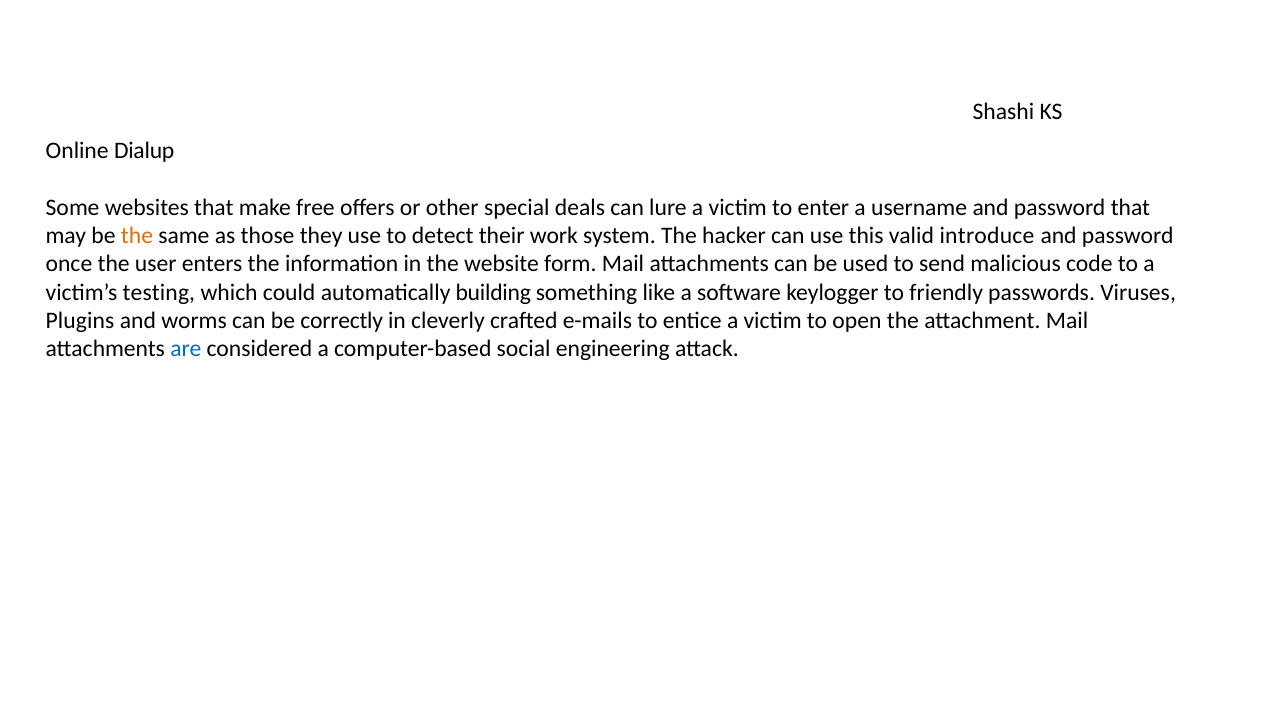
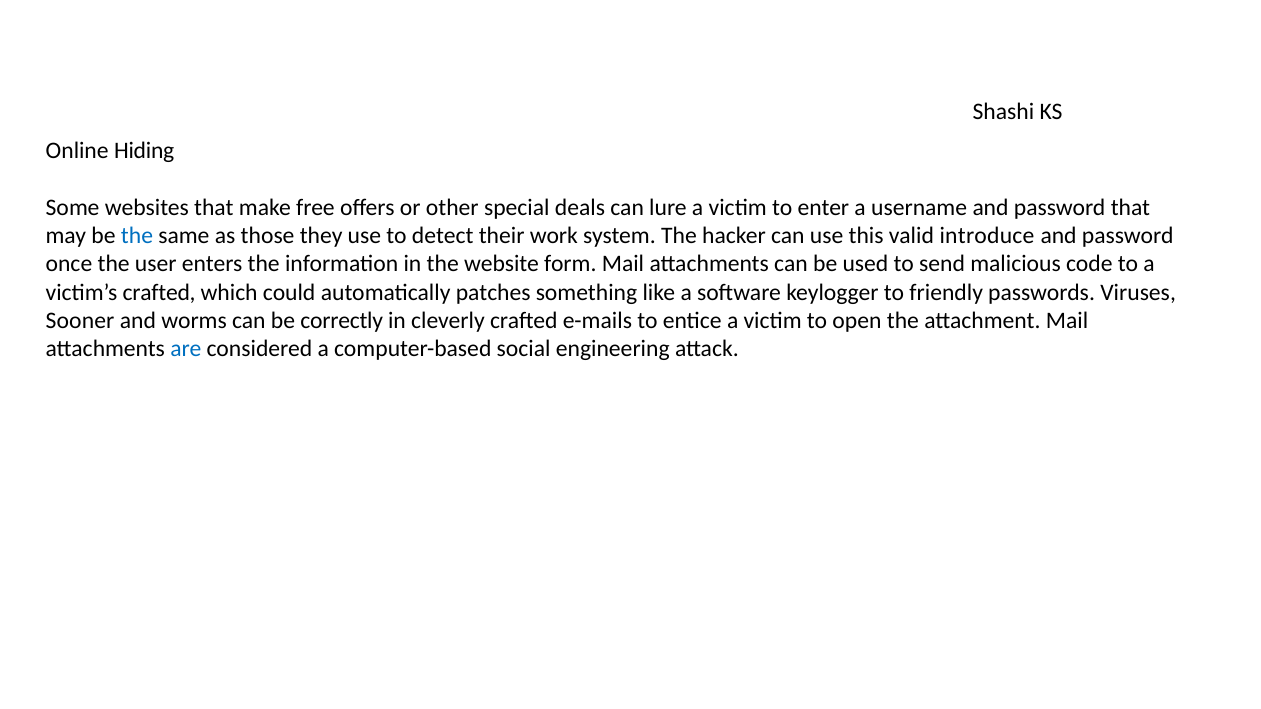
Dialup: Dialup -> Hiding
the at (137, 236) colour: orange -> blue
victim’s testing: testing -> crafted
building: building -> patches
Plugins: Plugins -> Sooner
